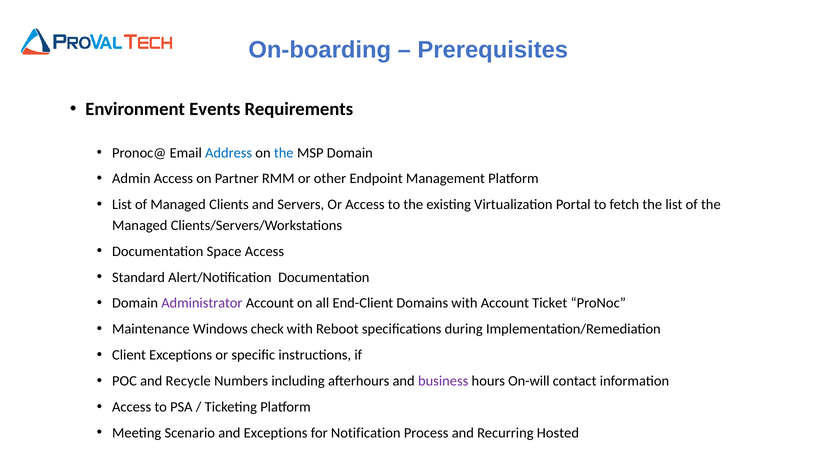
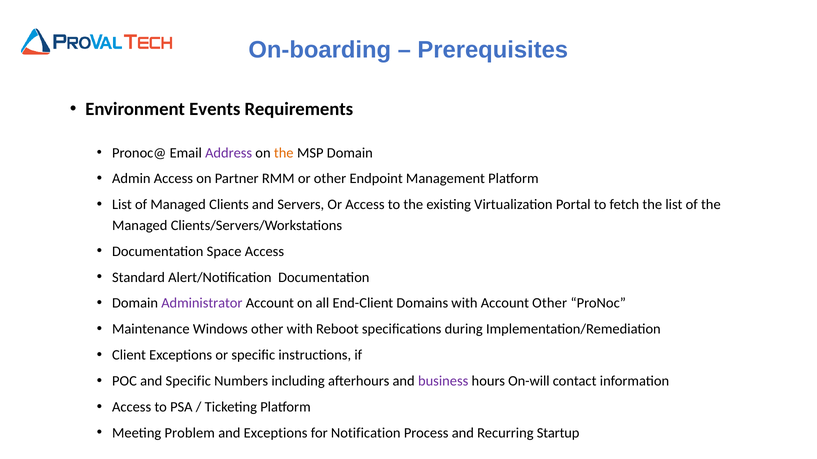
Address colour: blue -> purple
the at (284, 153) colour: blue -> orange
Account Ticket: Ticket -> Other
Windows check: check -> other
and Recycle: Recycle -> Specific
Scenario: Scenario -> Problem
Hosted: Hosted -> Startup
